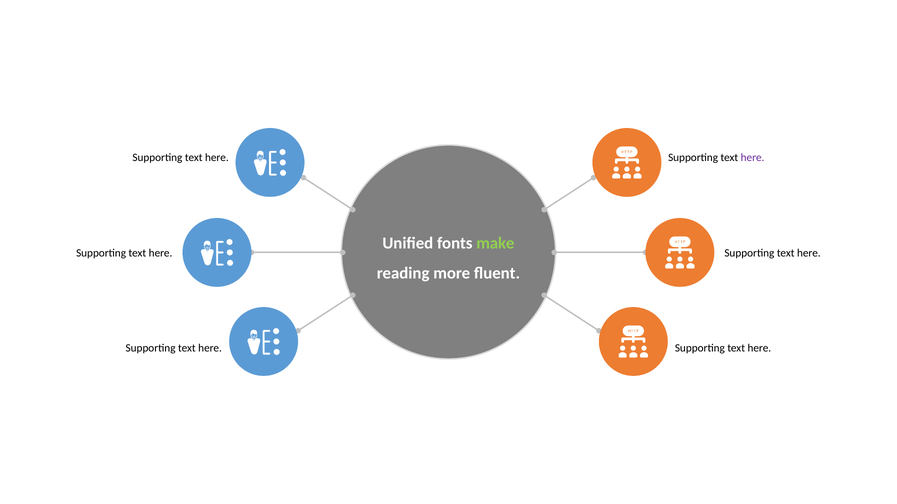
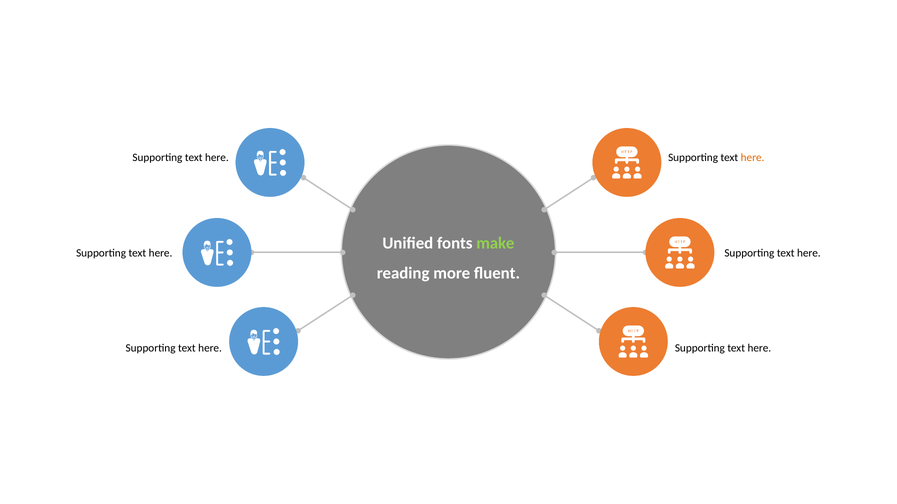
here at (753, 158) colour: purple -> orange
